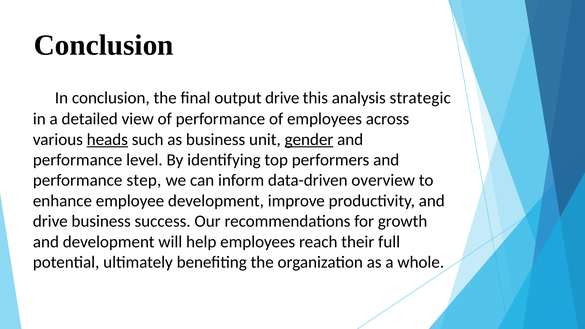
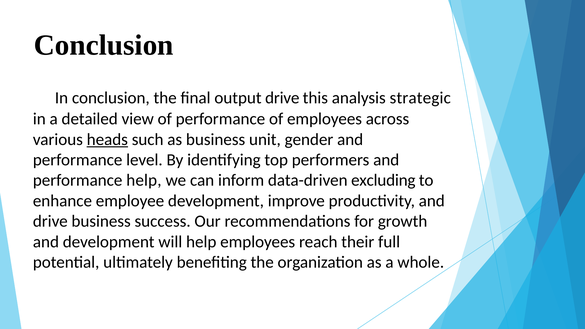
gender underline: present -> none
performance step: step -> help
overview: overview -> excluding
